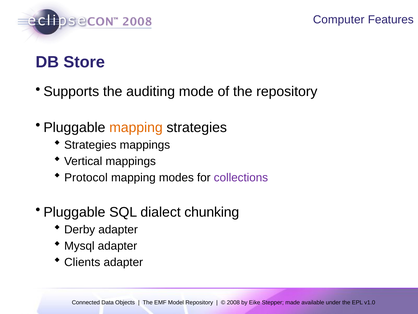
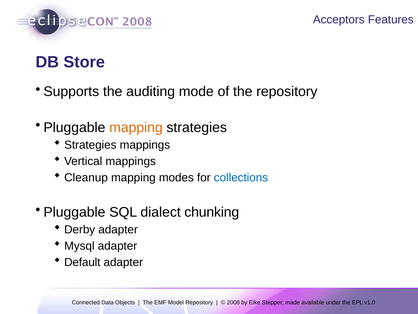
Computer: Computer -> Acceptors
Protocol: Protocol -> Cleanup
collections colour: purple -> blue
Clients: Clients -> Default
